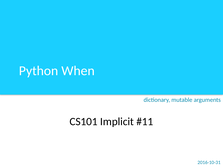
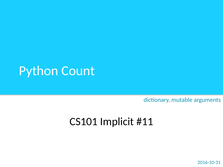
When: When -> Count
